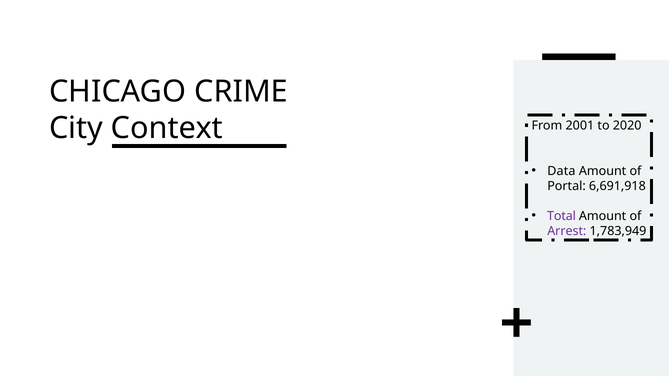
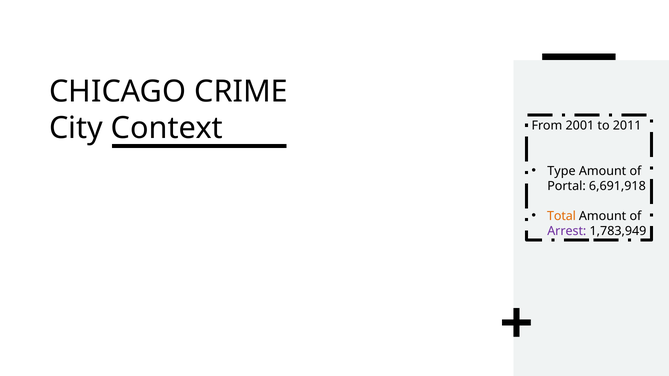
2020: 2020 -> 2011
Data: Data -> Type
Total colour: purple -> orange
